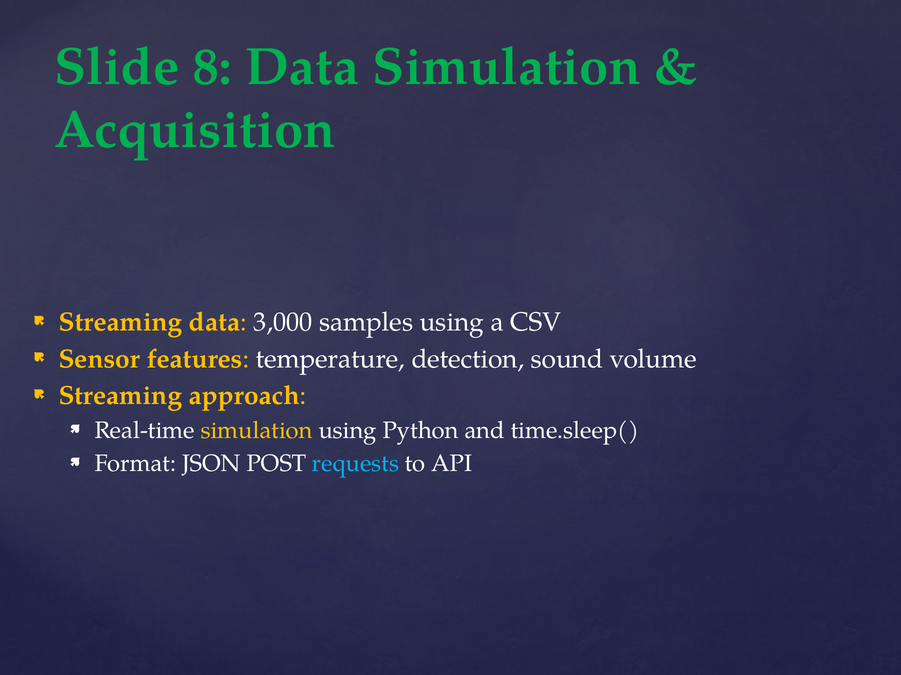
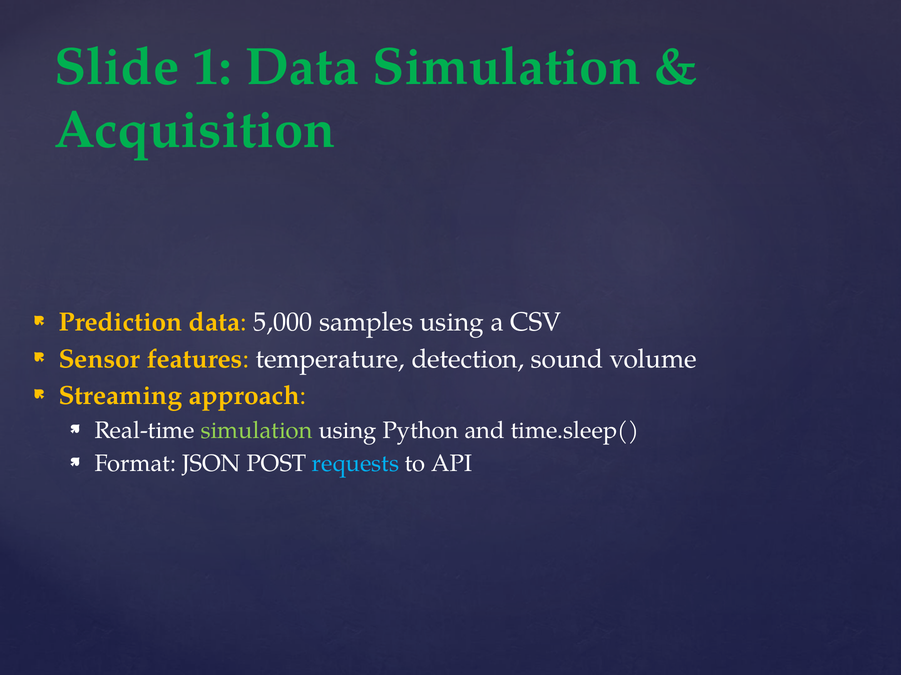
8: 8 -> 1
Streaming at (121, 323): Streaming -> Prediction
3,000: 3,000 -> 5,000
simulation at (257, 431) colour: yellow -> light green
